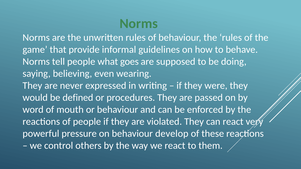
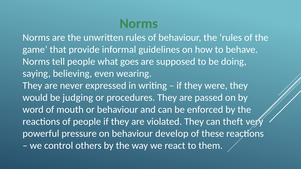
defined: defined -> judging
can react: react -> theft
